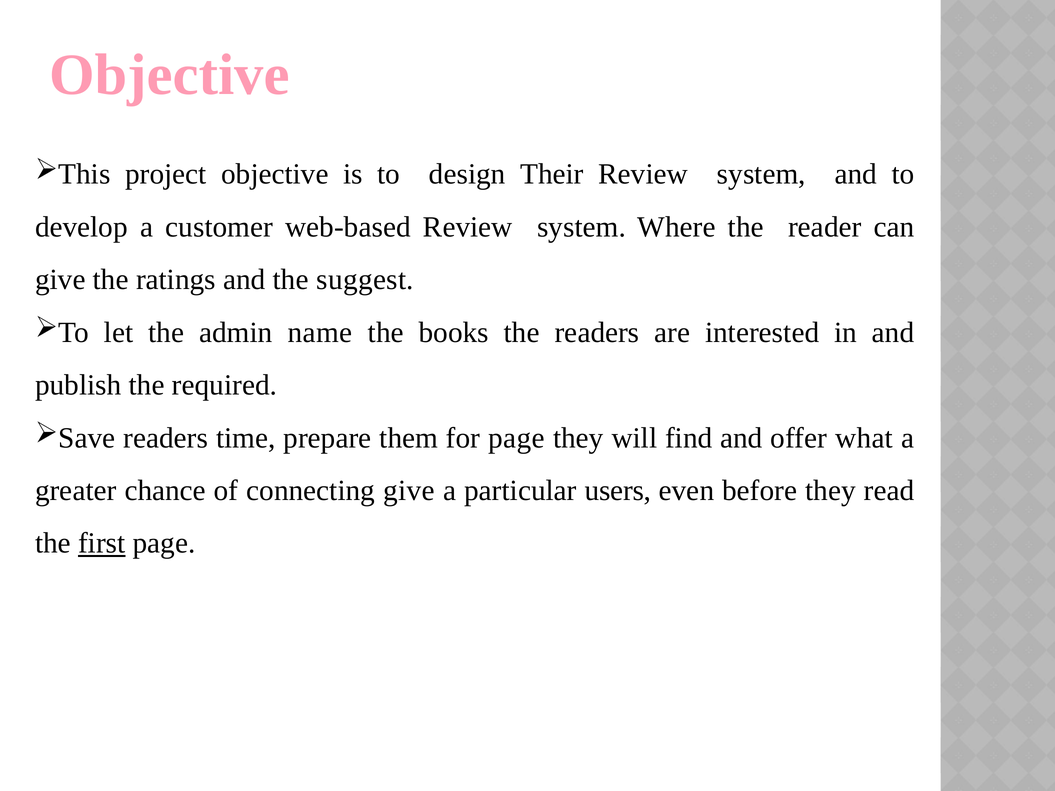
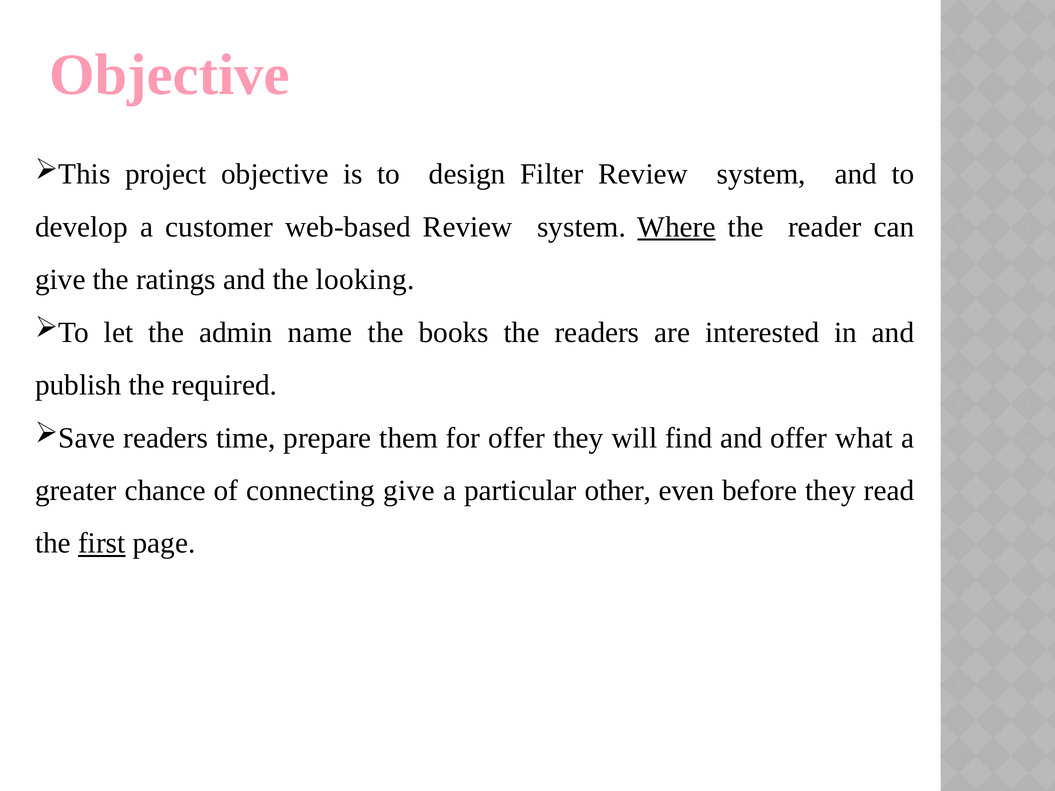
Their: Their -> Filter
Where underline: none -> present
suggest: suggest -> looking
for page: page -> offer
users: users -> other
